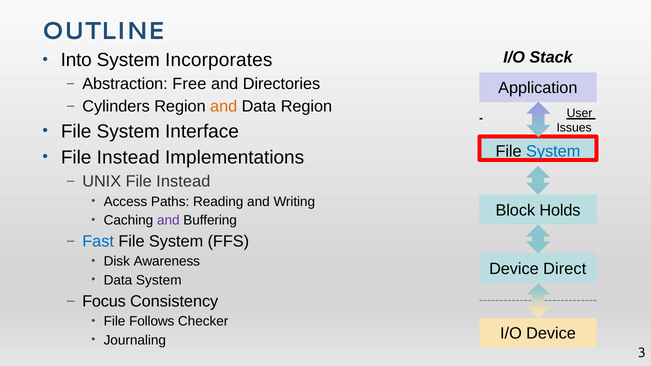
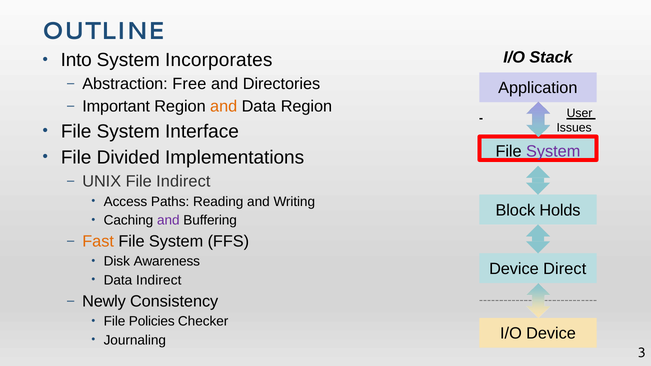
Cylinders: Cylinders -> Important
System at (553, 152) colour: blue -> purple
Instead at (128, 158): Instead -> Divided
UNIX File Instead: Instead -> Indirect
Fast colour: blue -> orange
Data System: System -> Indirect
Focus: Focus -> Newly
Follows: Follows -> Policies
